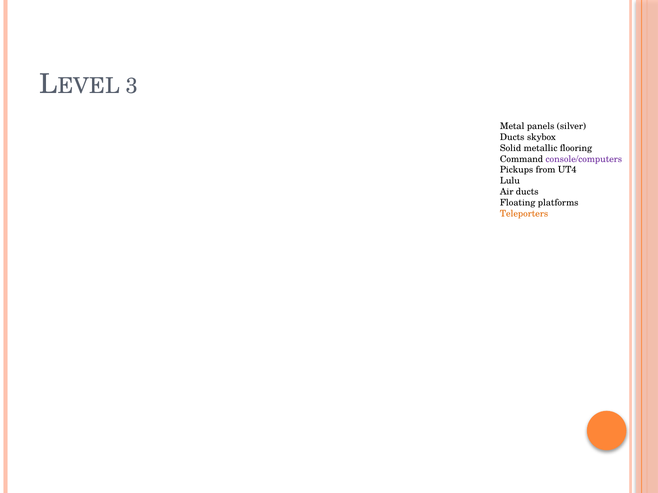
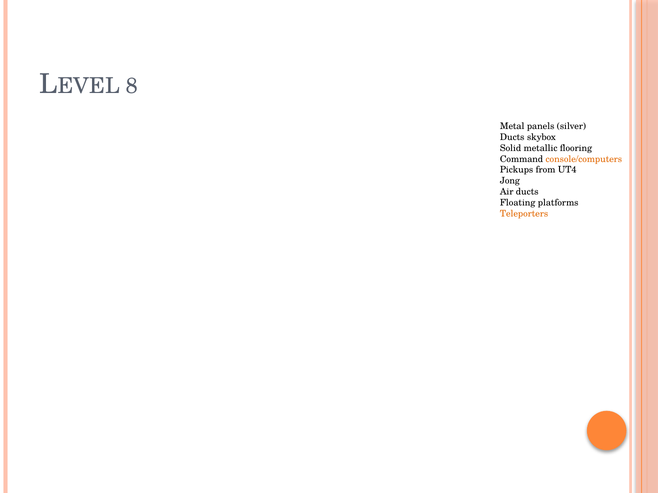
3: 3 -> 8
console/computers colour: purple -> orange
Lulu: Lulu -> Jong
